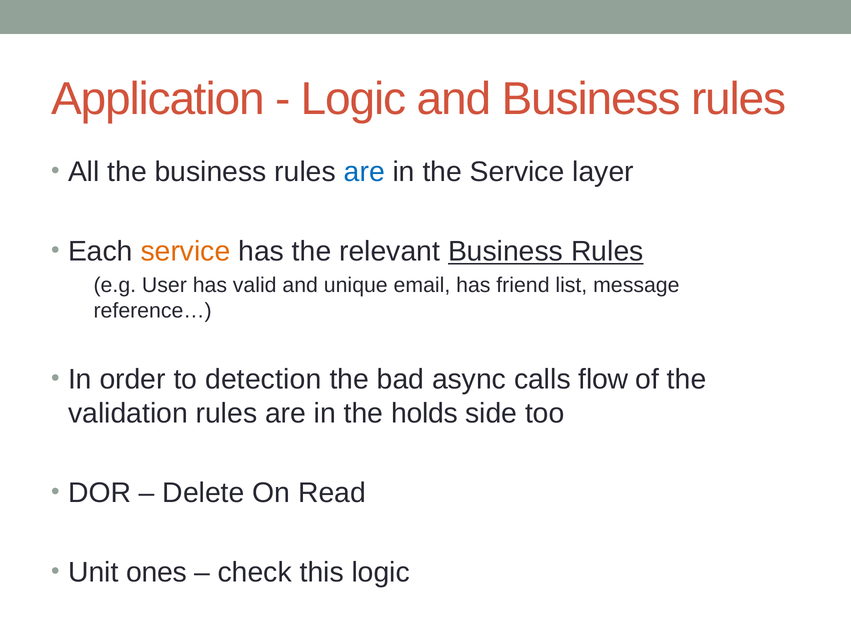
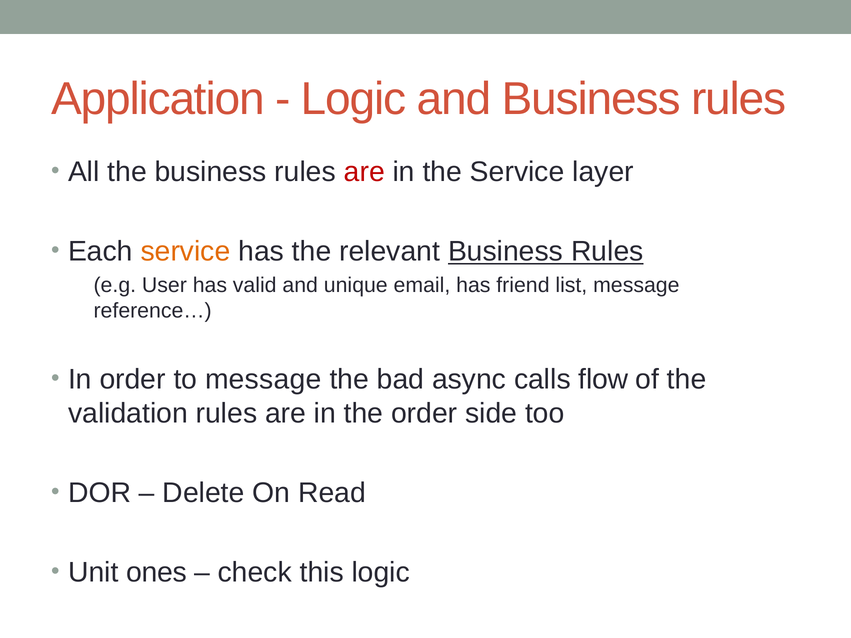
are at (364, 172) colour: blue -> red
to detection: detection -> message
the holds: holds -> order
